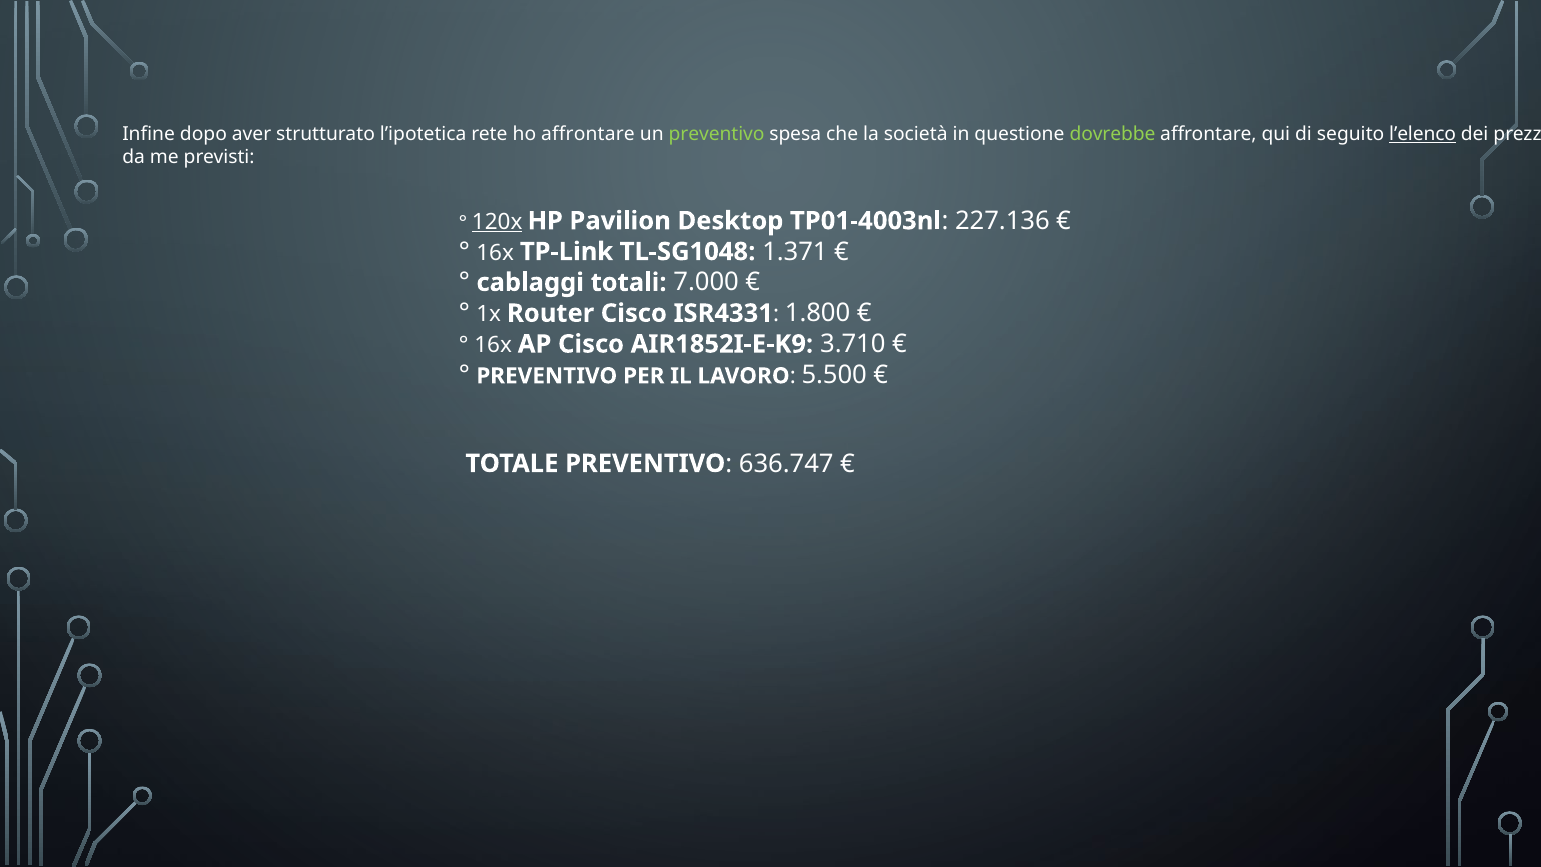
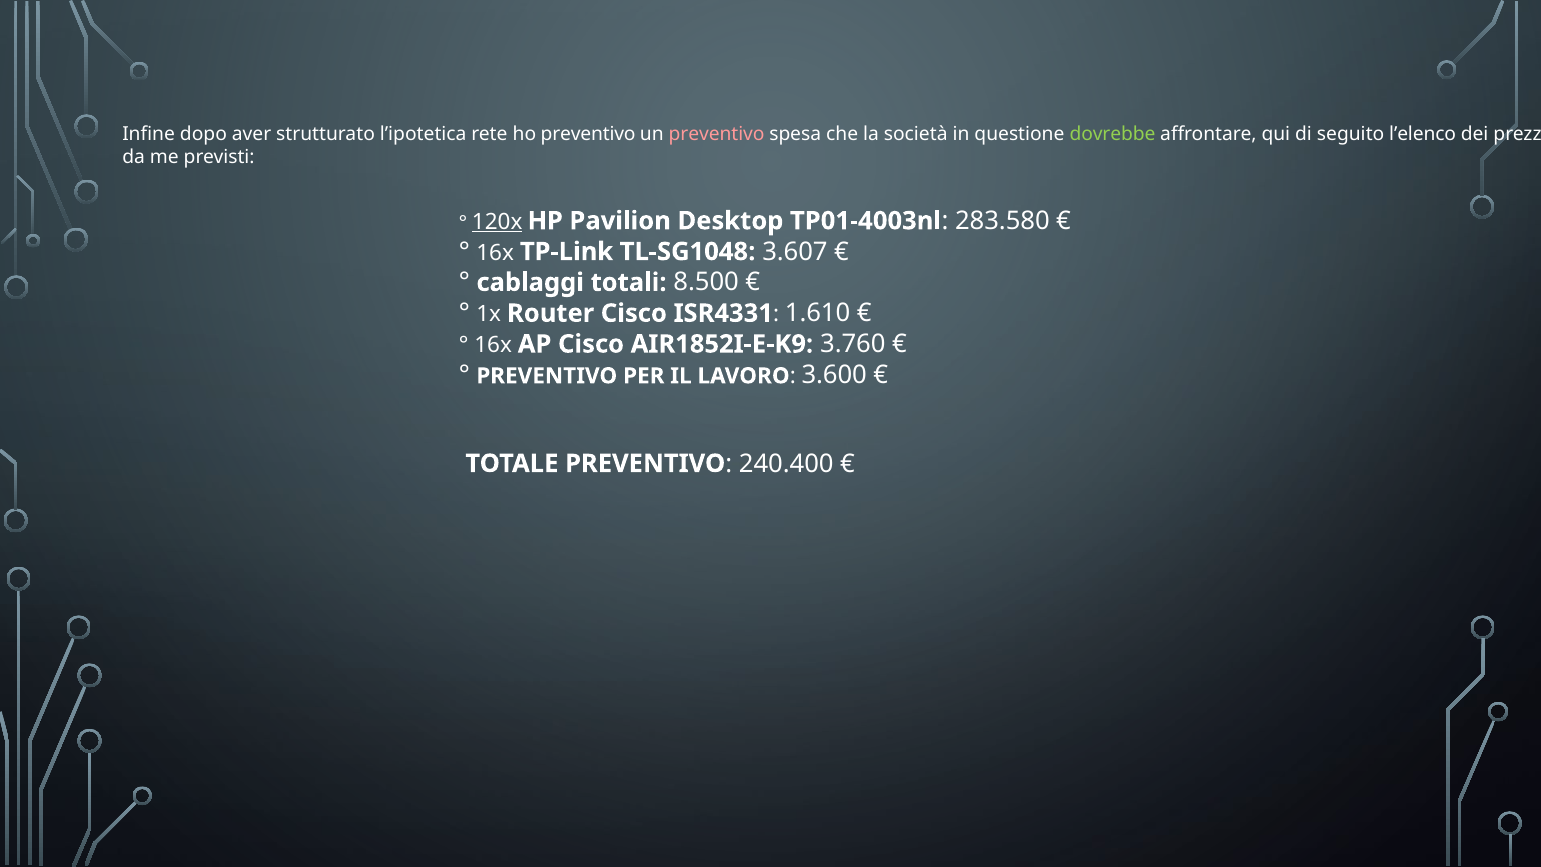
ho affrontare: affrontare -> preventivo
preventivo at (717, 134) colour: light green -> pink
l’elenco underline: present -> none
227.136: 227.136 -> 283.580
1.371: 1.371 -> 3.607
7.000: 7.000 -> 8.500
1.800: 1.800 -> 1.610
3.710: 3.710 -> 3.760
5.500: 5.500 -> 3.600
636.747: 636.747 -> 240.400
